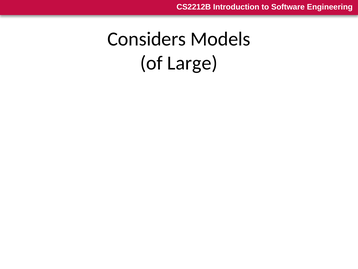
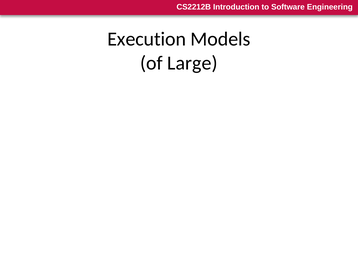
Considers: Considers -> Execution
